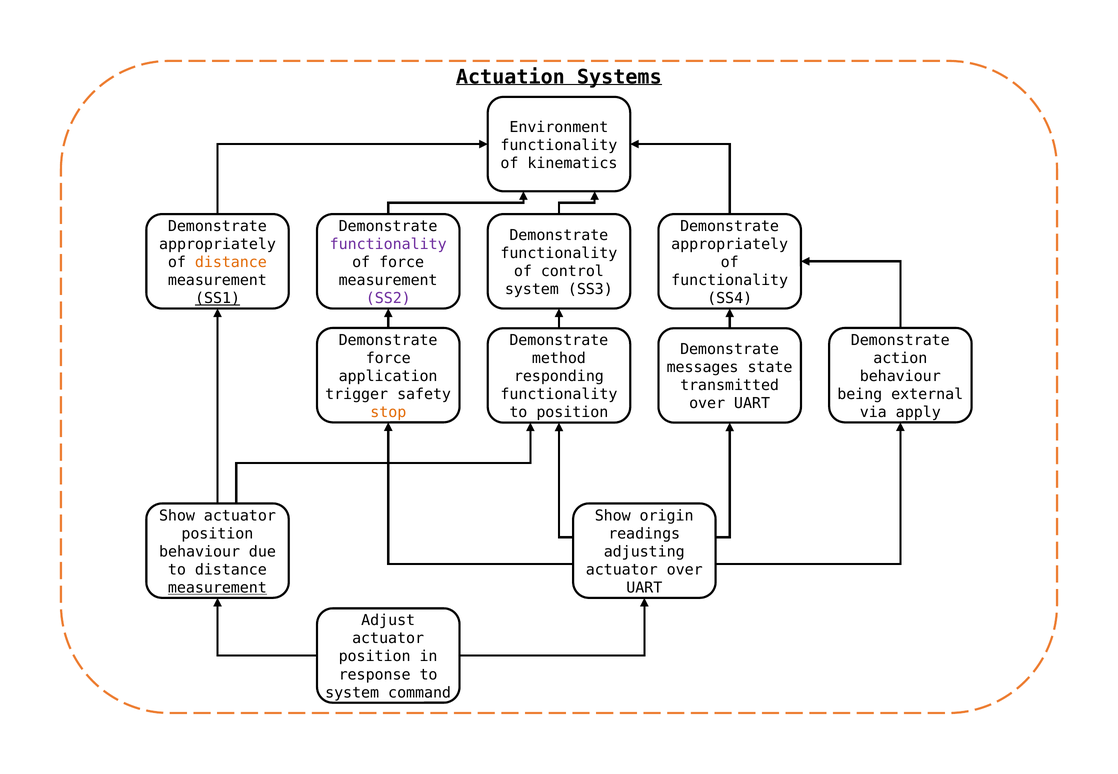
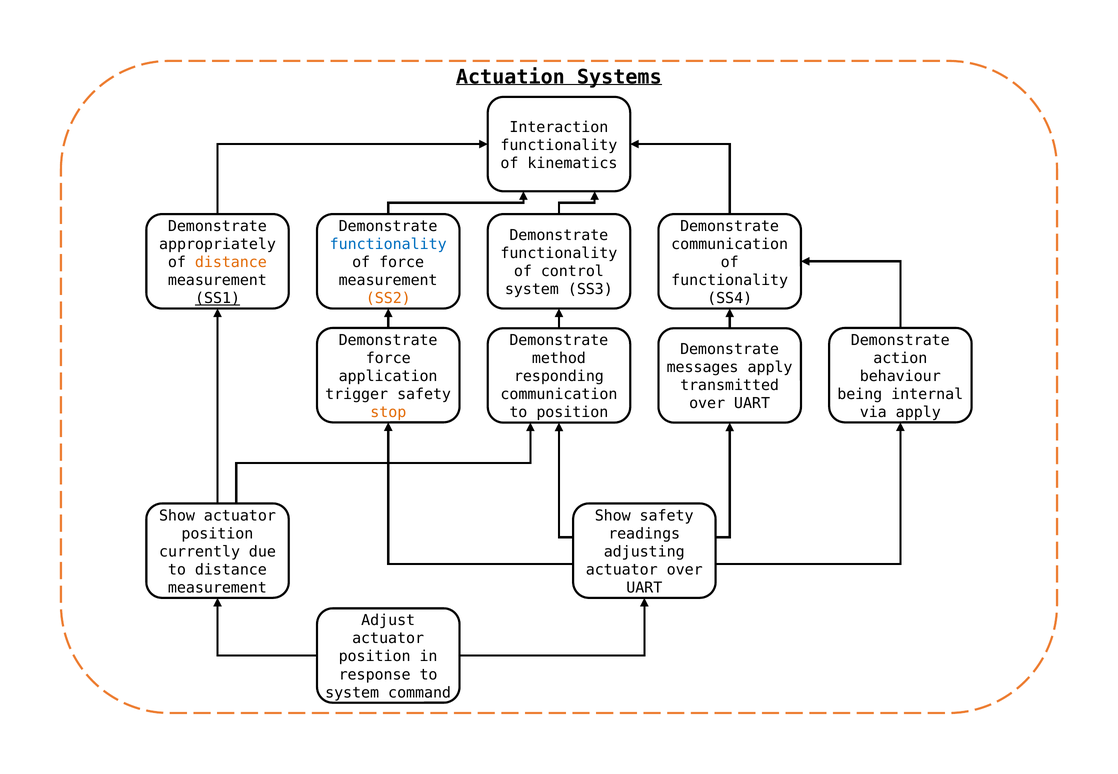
Environment: Environment -> Interaction
functionality at (388, 244) colour: purple -> blue
appropriately at (730, 244): appropriately -> communication
SS2 colour: purple -> orange
messages state: state -> apply
external: external -> internal
functionality at (559, 394): functionality -> communication
Show origin: origin -> safety
behaviour at (200, 552): behaviour -> currently
measurement at (217, 588) underline: present -> none
